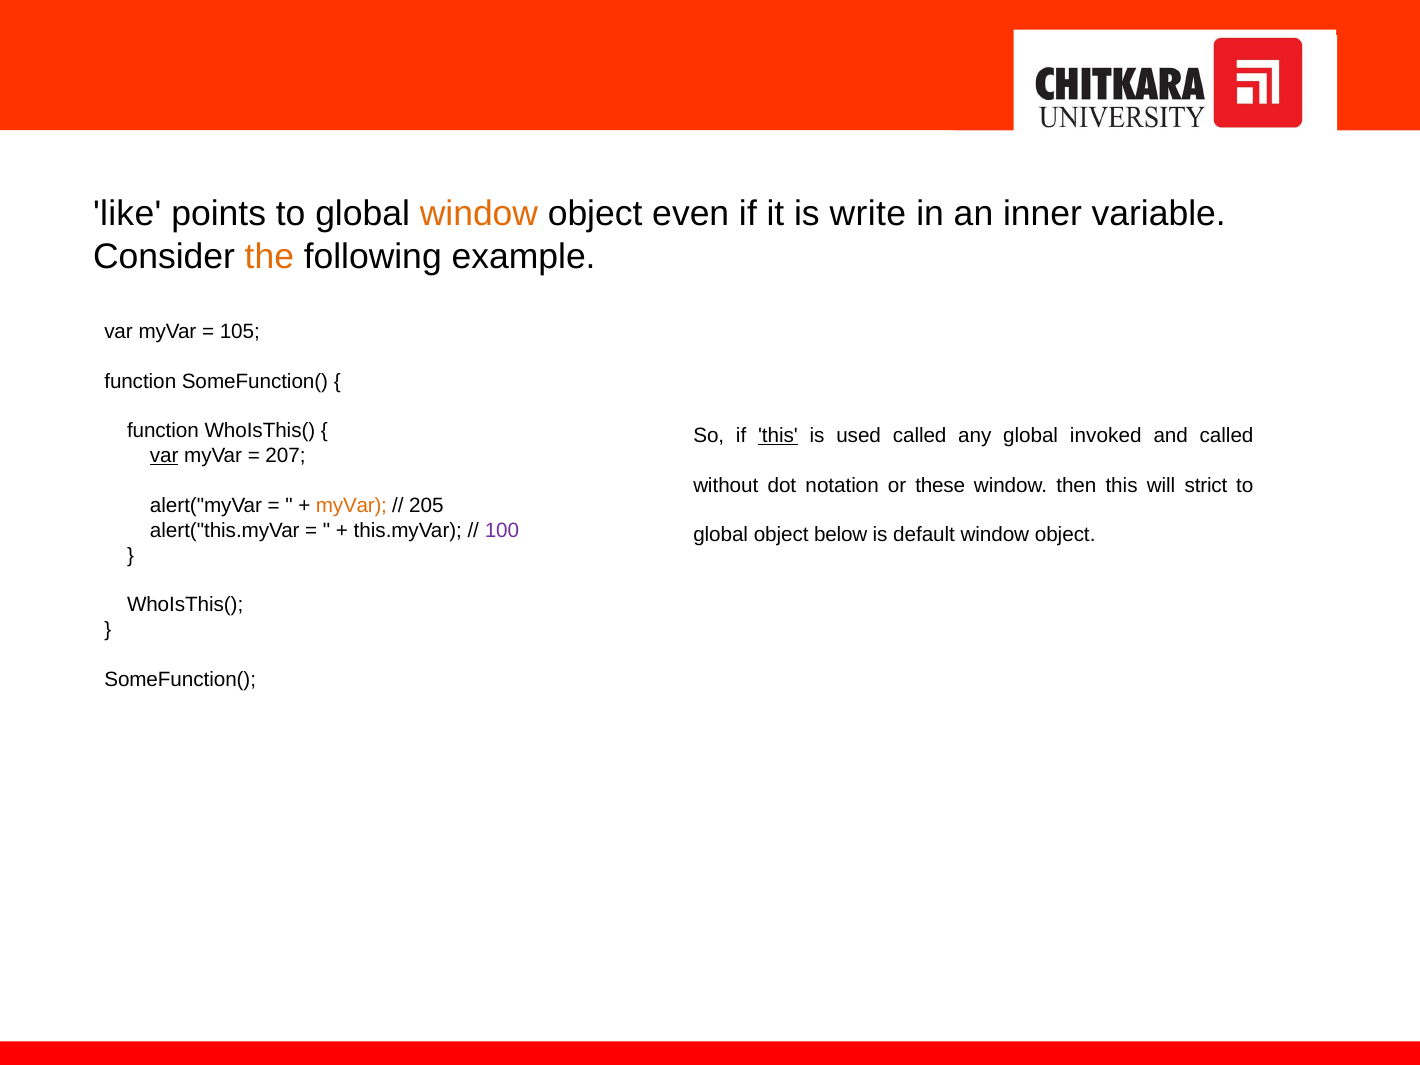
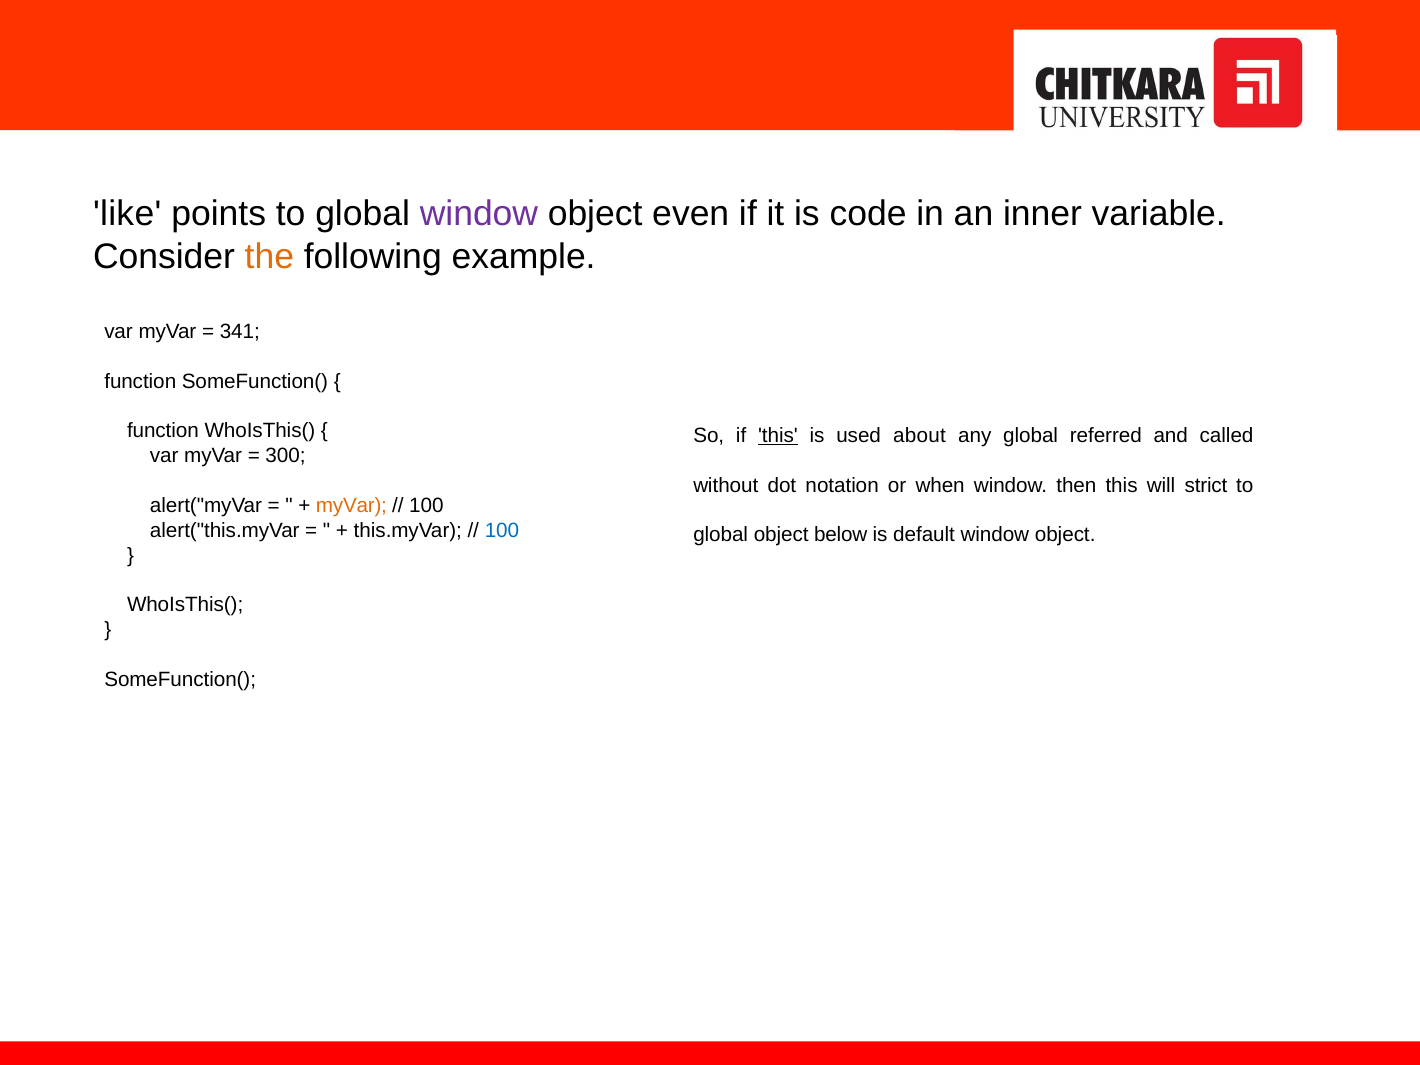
window at (479, 214) colour: orange -> purple
write: write -> code
105: 105 -> 341
used called: called -> about
invoked: invoked -> referred
var at (164, 456) underline: present -> none
207: 207 -> 300
these: these -> when
205 at (426, 506): 205 -> 100
100 at (502, 530) colour: purple -> blue
